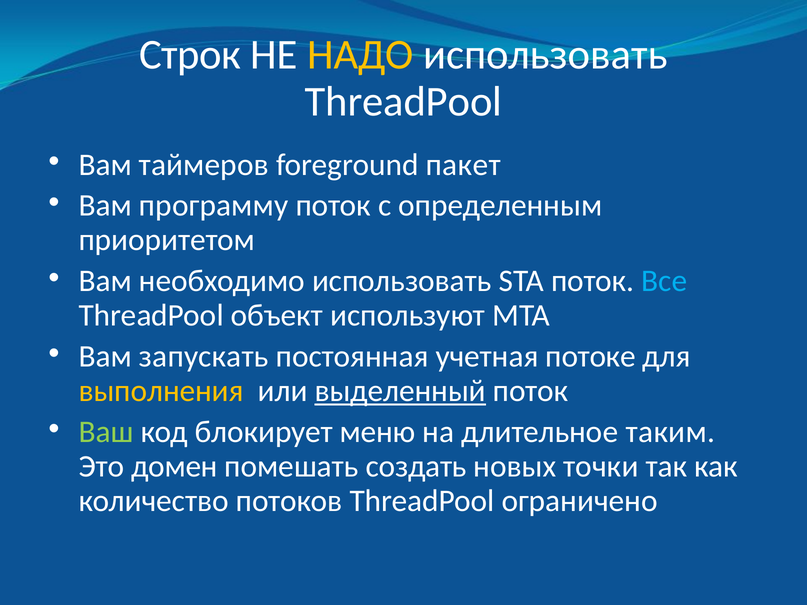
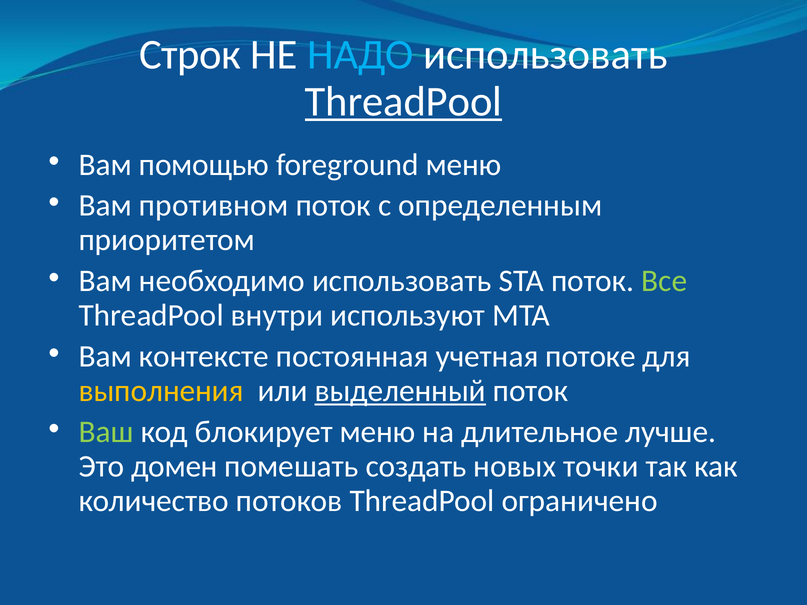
НАДО colour: yellow -> light blue
ThreadPool at (404, 102) underline: none -> present
таймеров: таймеров -> помощью
foreground пакет: пакет -> меню
программу: программу -> противном
Все colour: light blue -> light green
объект: объект -> внутри
запускать: запускать -> контексте
таким: таким -> лучше
